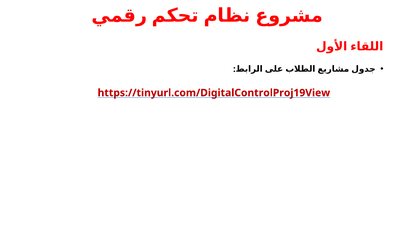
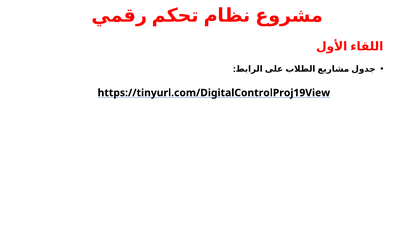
https://tinyurl.com/DigitalControlProj19View colour: red -> black
